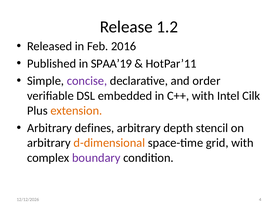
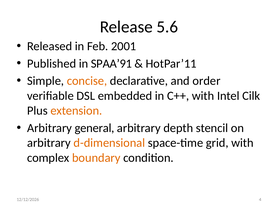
1.2: 1.2 -> 5.6
2016: 2016 -> 2001
SPAA’19: SPAA’19 -> SPAA’91
concise colour: purple -> orange
defines: defines -> general
boundary colour: purple -> orange
